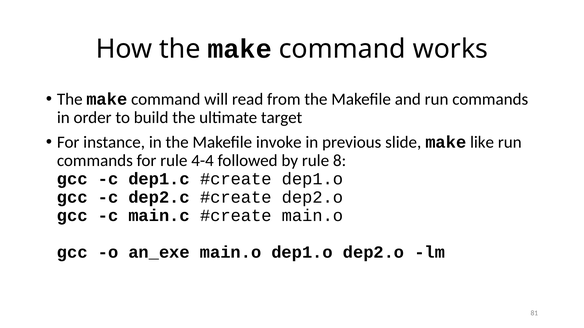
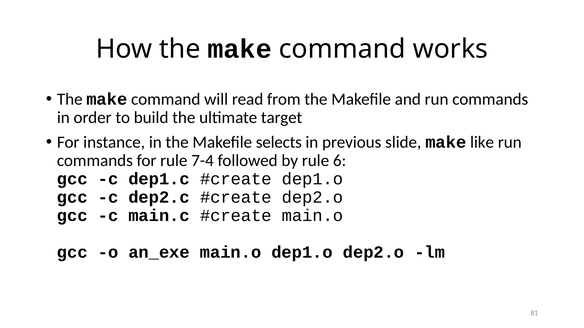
invoke: invoke -> selects
4-4: 4-4 -> 7-4
8: 8 -> 6
